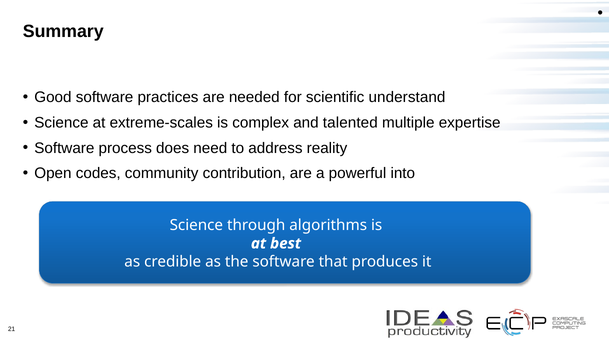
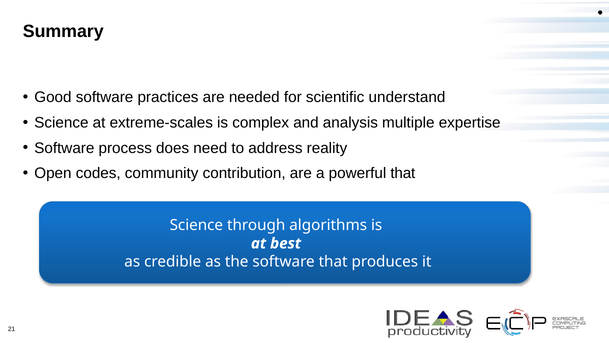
talented: talented -> analysis
powerful into: into -> that
